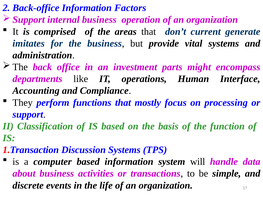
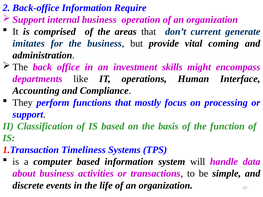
Factors: Factors -> Require
vital systems: systems -> coming
parts: parts -> skills
Discussion: Discussion -> Timeliness
